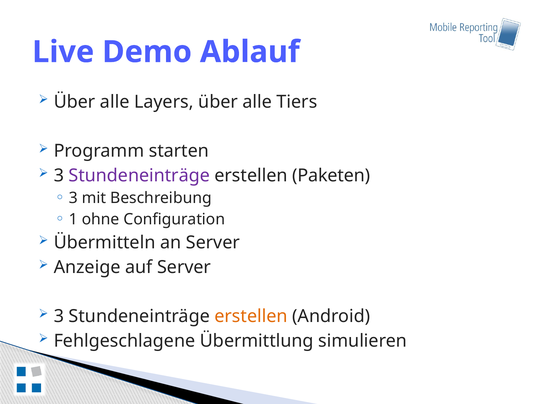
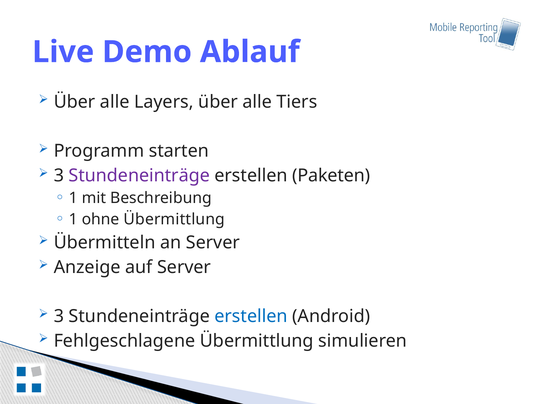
3 at (73, 198): 3 -> 1
ohne Configuration: Configuration -> Übermittlung
erstellen at (251, 316) colour: orange -> blue
